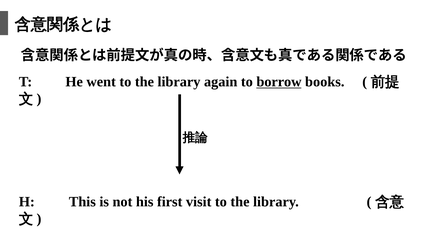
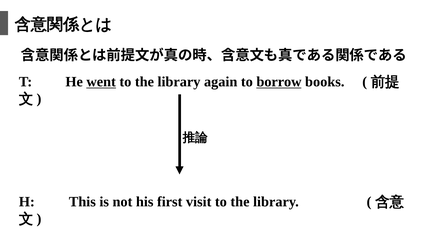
went underline: none -> present
